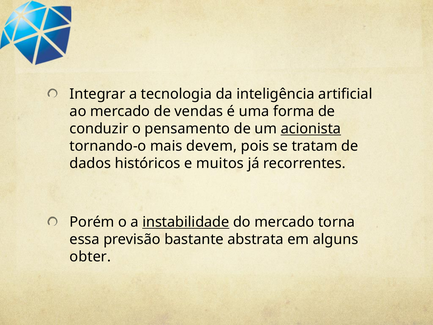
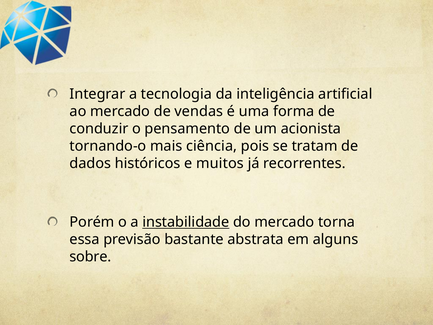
acionista underline: present -> none
devem: devem -> ciência
obter: obter -> sobre
